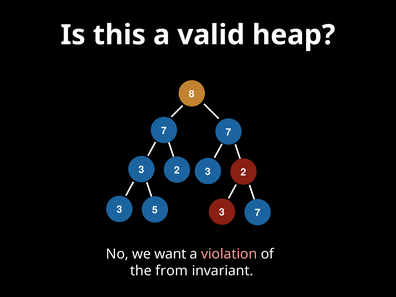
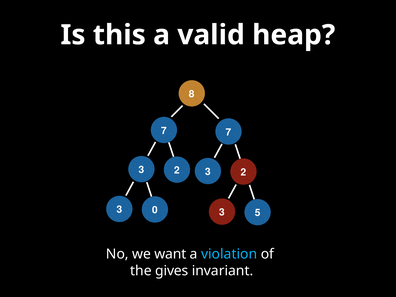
5: 5 -> 0
3 7: 7 -> 5
violation colour: pink -> light blue
from: from -> gives
